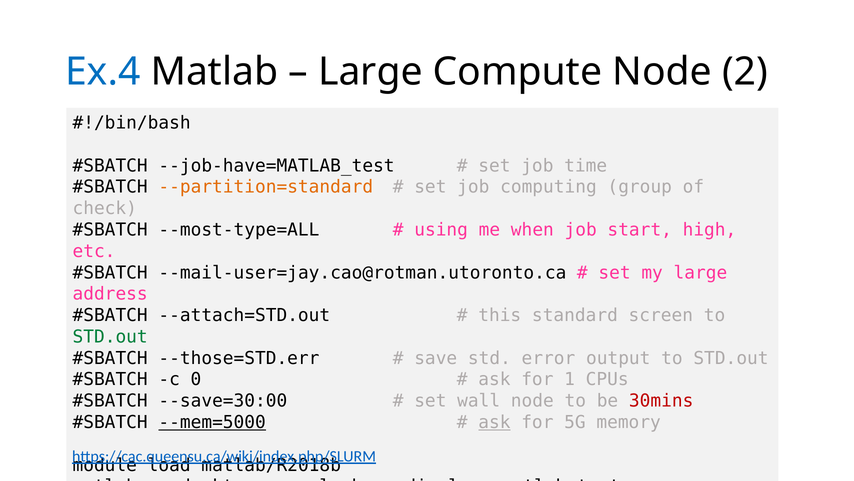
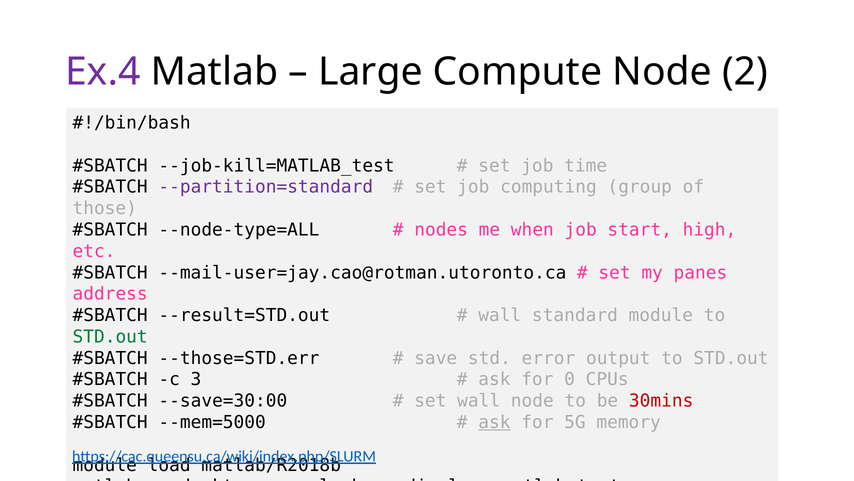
Ex.4 colour: blue -> purple
--job-have=MATLAB_test: --job-have=MATLAB_test -> --job-kill=MATLAB_test
--partition=standard colour: orange -> purple
check: check -> those
--most-type=ALL: --most-type=ALL -> --node-type=ALL
using: using -> nodes
my large: large -> panes
--attach=STD.out: --attach=STD.out -> --result=STD.out
this at (500, 315): this -> wall
standard screen: screen -> module
0: 0 -> 3
1: 1 -> 0
--mem=5000 underline: present -> none
